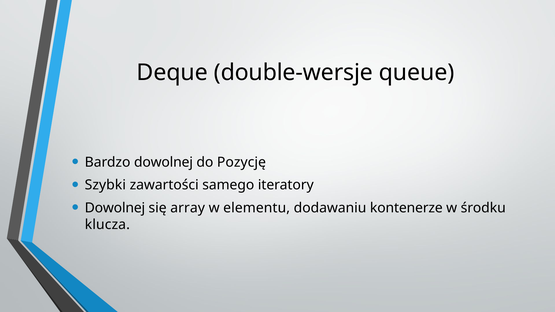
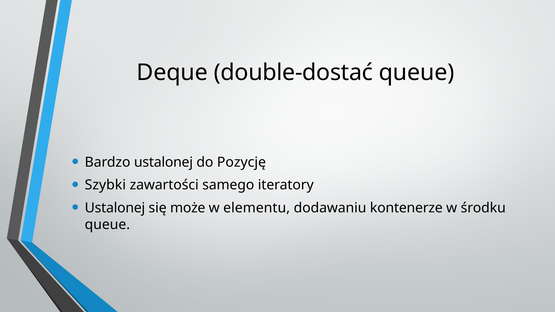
double-wersje: double-wersje -> double-dostać
Bardzo dowolnej: dowolnej -> ustalonej
Dowolnej at (115, 208): Dowolnej -> Ustalonej
array: array -> może
klucza at (107, 225): klucza -> queue
